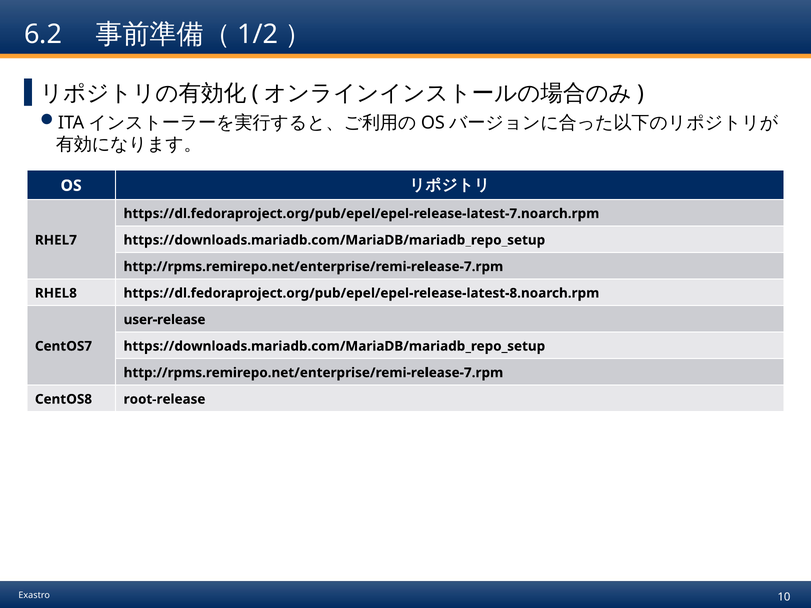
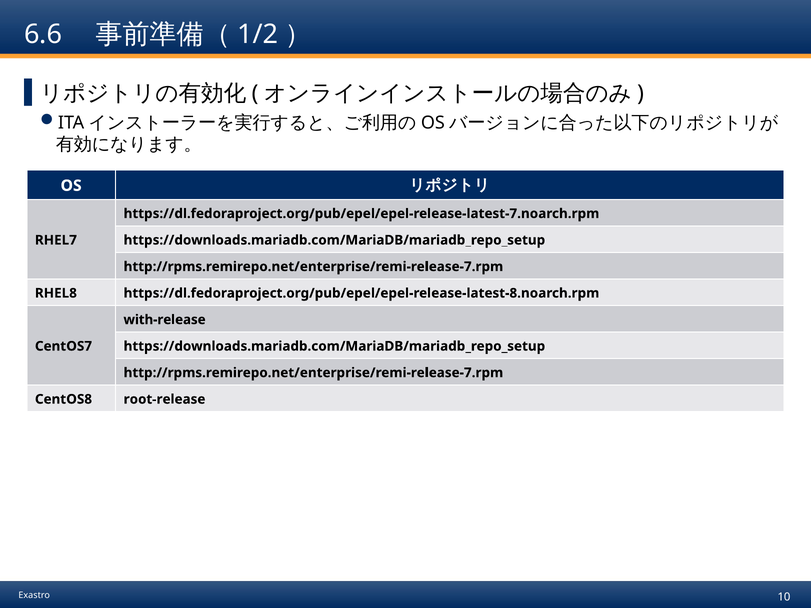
6.2: 6.2 -> 6.6
user-release: user-release -> with-release
